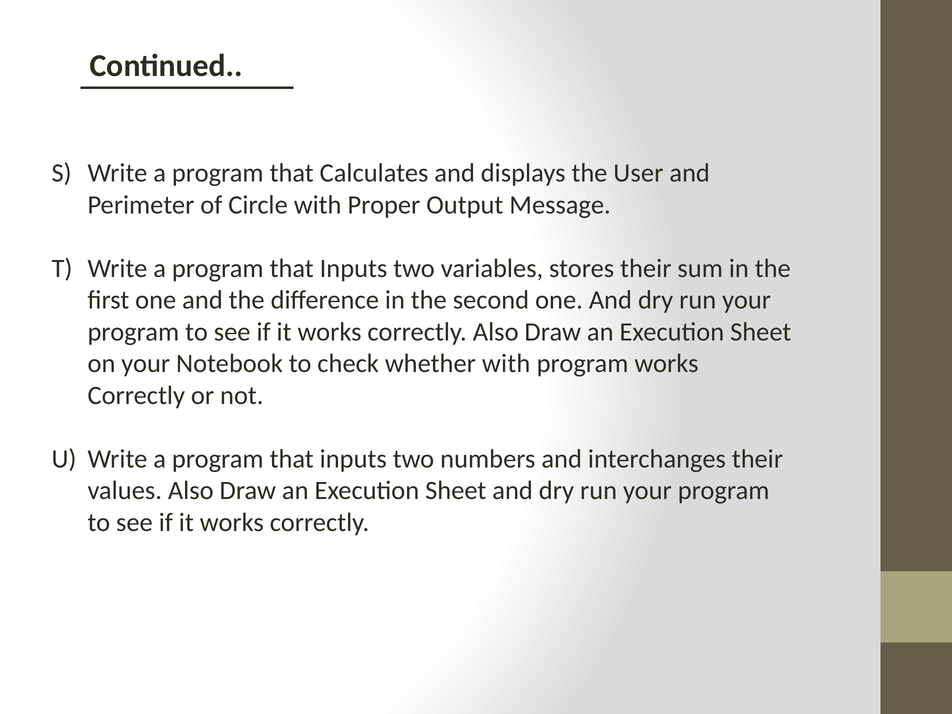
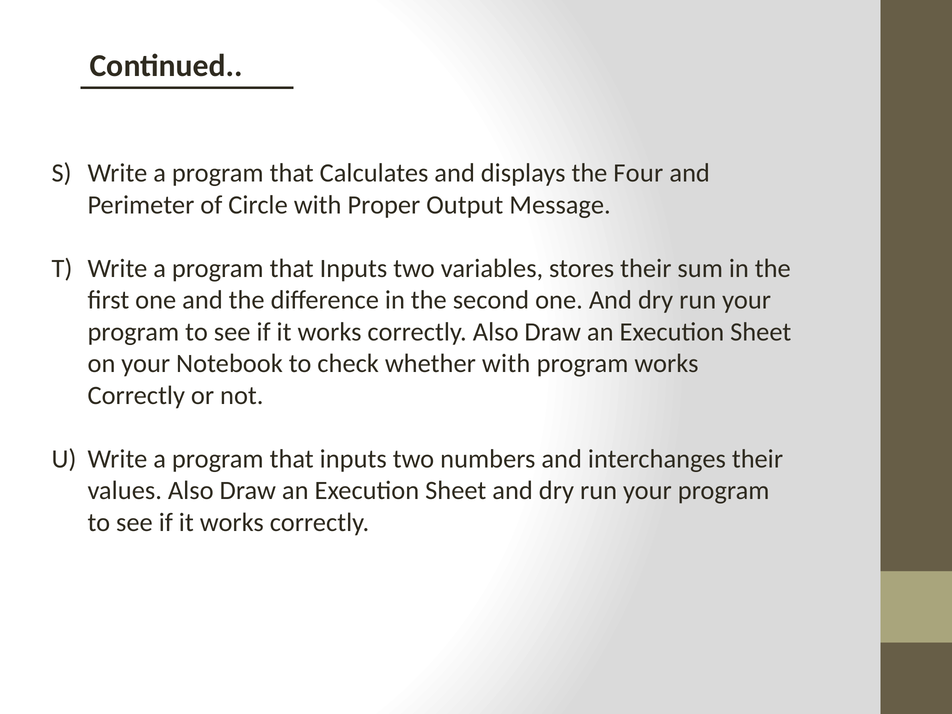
User: User -> Four
